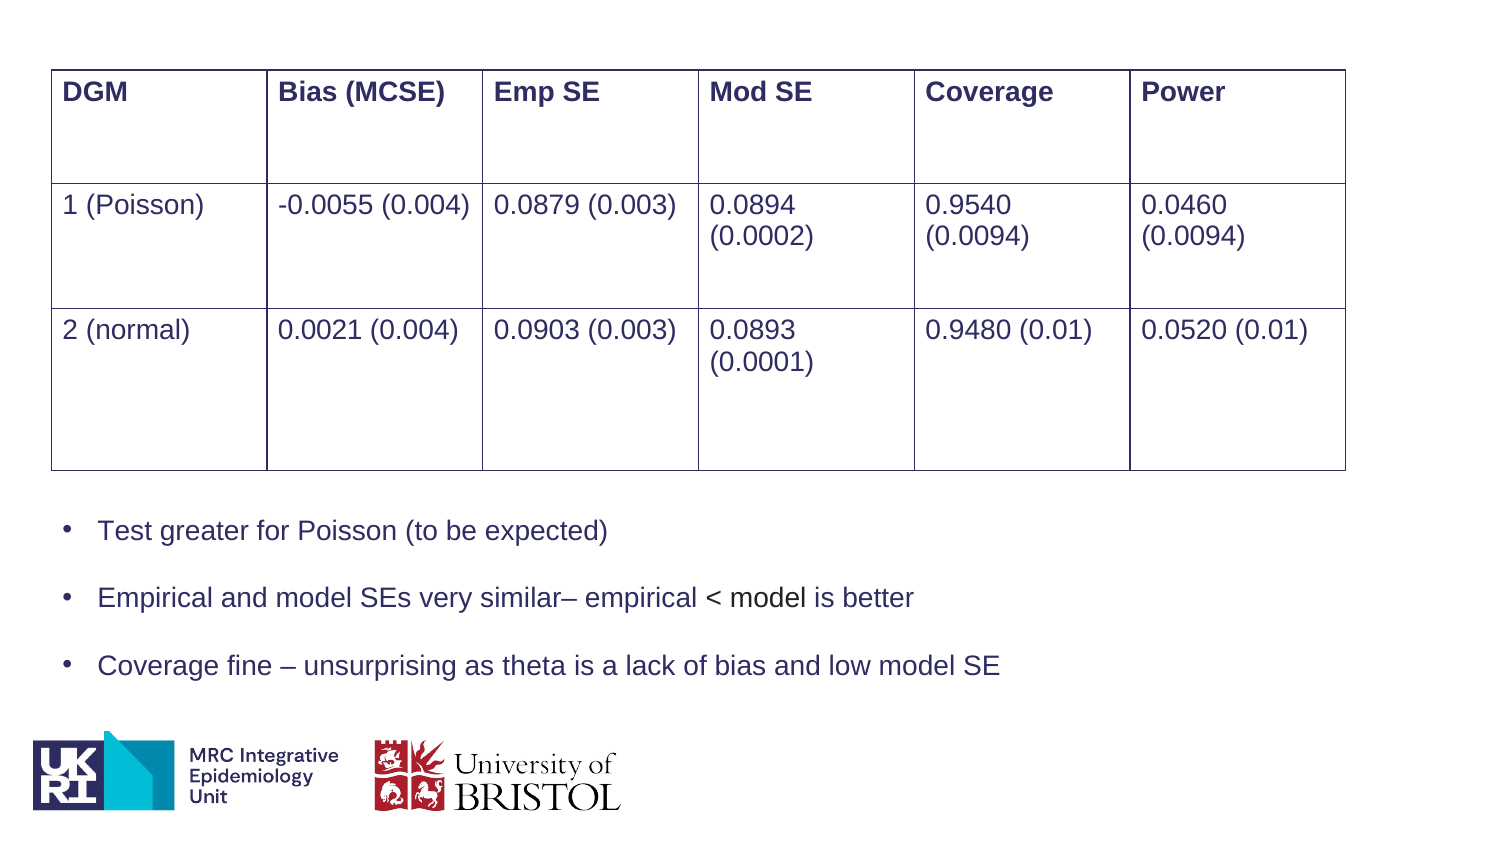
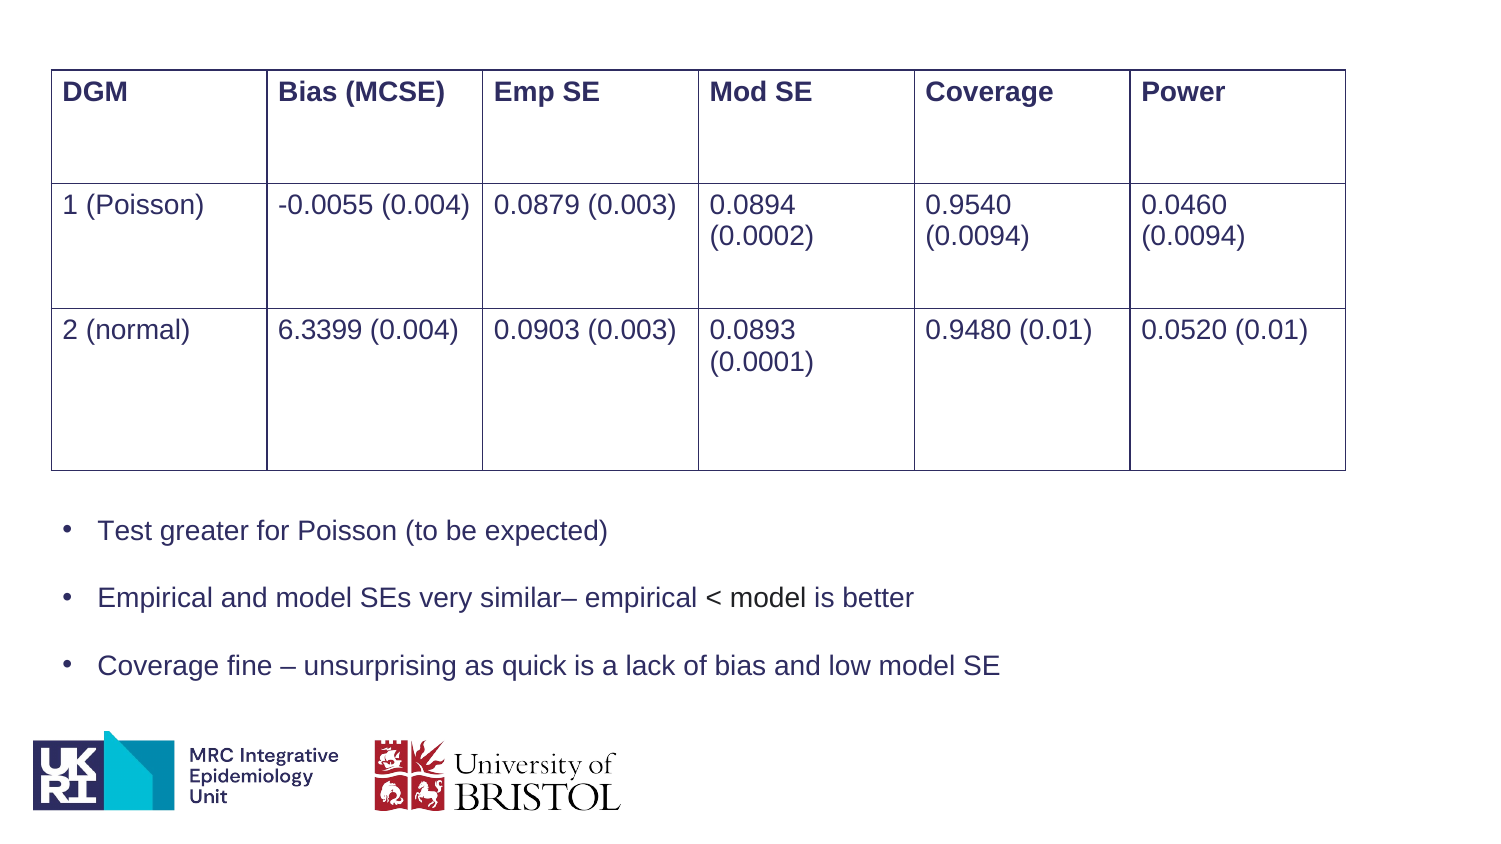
0.0021: 0.0021 -> 6.3399
theta: theta -> quick
